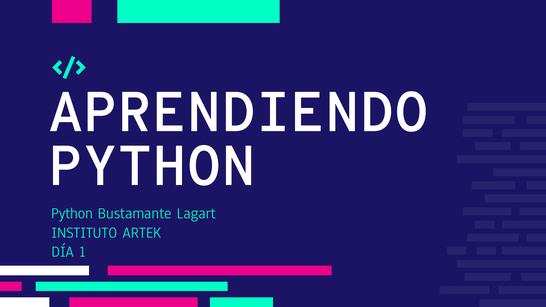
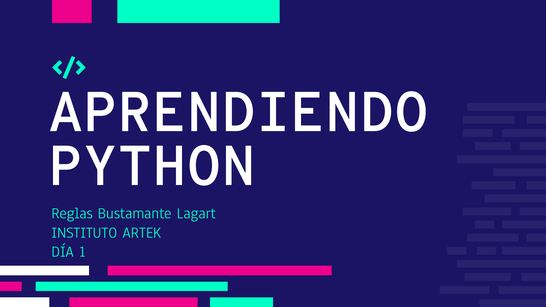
Python at (72, 213): Python -> Reglas
